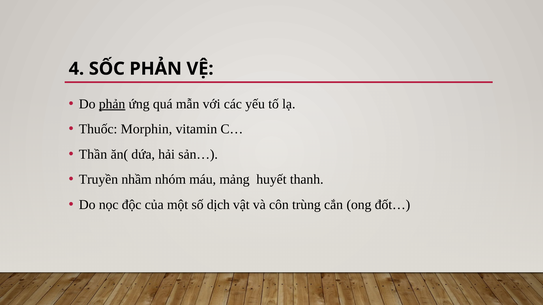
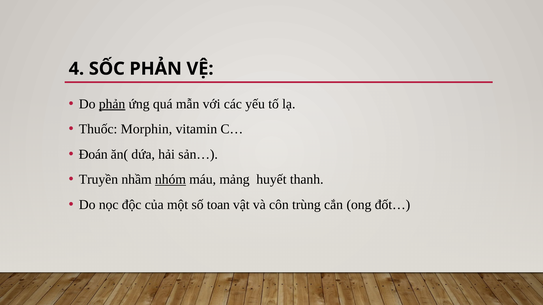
Thần: Thần -> Đoán
nhóm underline: none -> present
dịch: dịch -> toan
